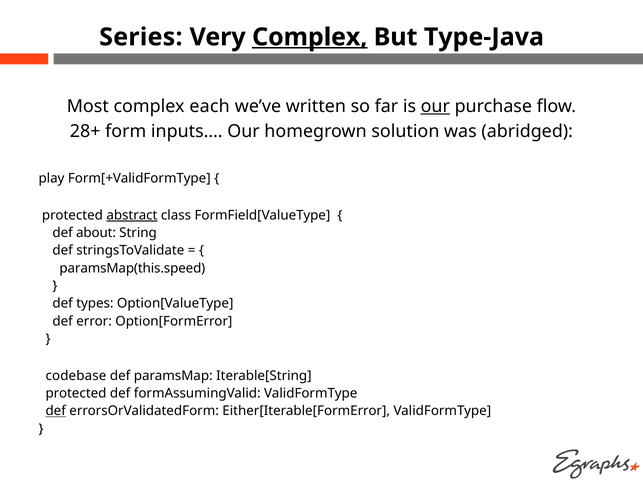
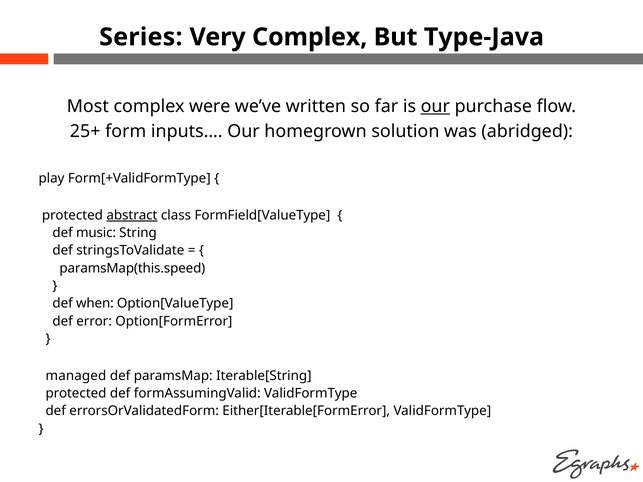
Complex at (310, 37) underline: present -> none
each: each -> were
28+: 28+ -> 25+
about: about -> music
types: types -> when
codebase: codebase -> managed
def at (56, 411) underline: present -> none
